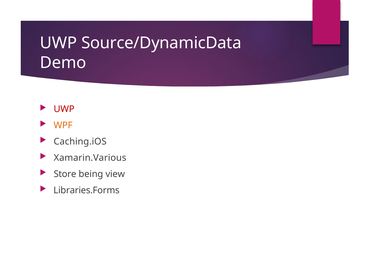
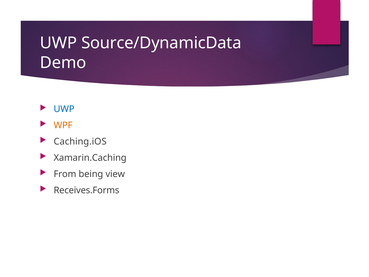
UWP at (64, 109) colour: red -> blue
Xamarin.Various: Xamarin.Various -> Xamarin.Caching
Store: Store -> From
Libraries.Forms: Libraries.Forms -> Receives.Forms
